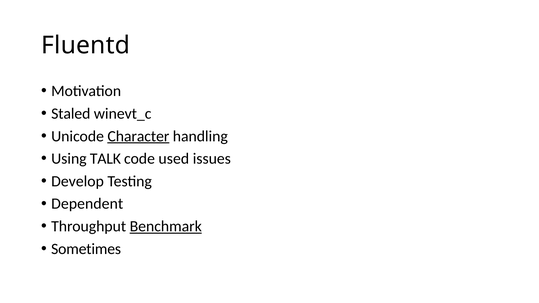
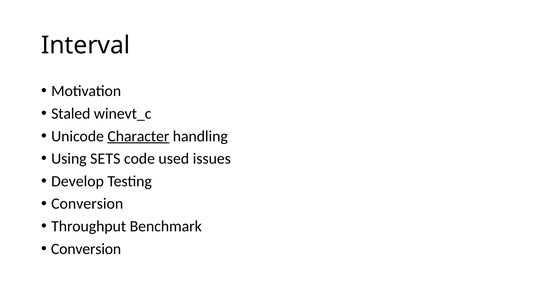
Fluentd: Fluentd -> Interval
TALK: TALK -> SETS
Dependent at (87, 204): Dependent -> Conversion
Benchmark underline: present -> none
Sometimes at (86, 249): Sometimes -> Conversion
